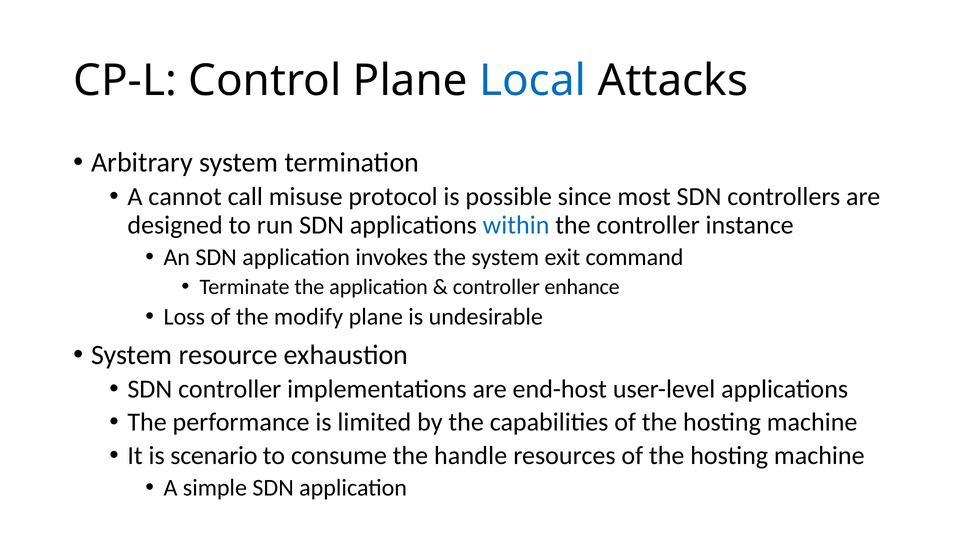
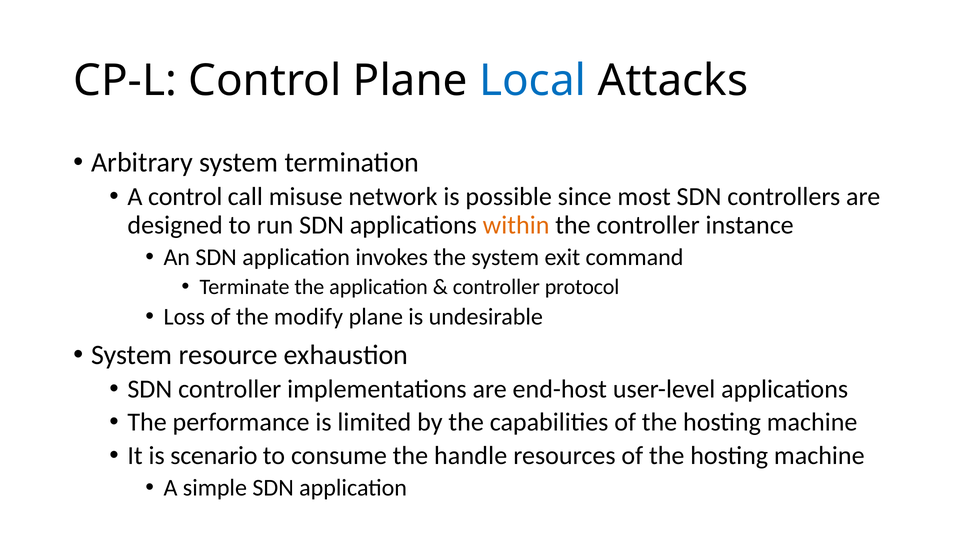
A cannot: cannot -> control
protocol: protocol -> network
within colour: blue -> orange
enhance: enhance -> protocol
